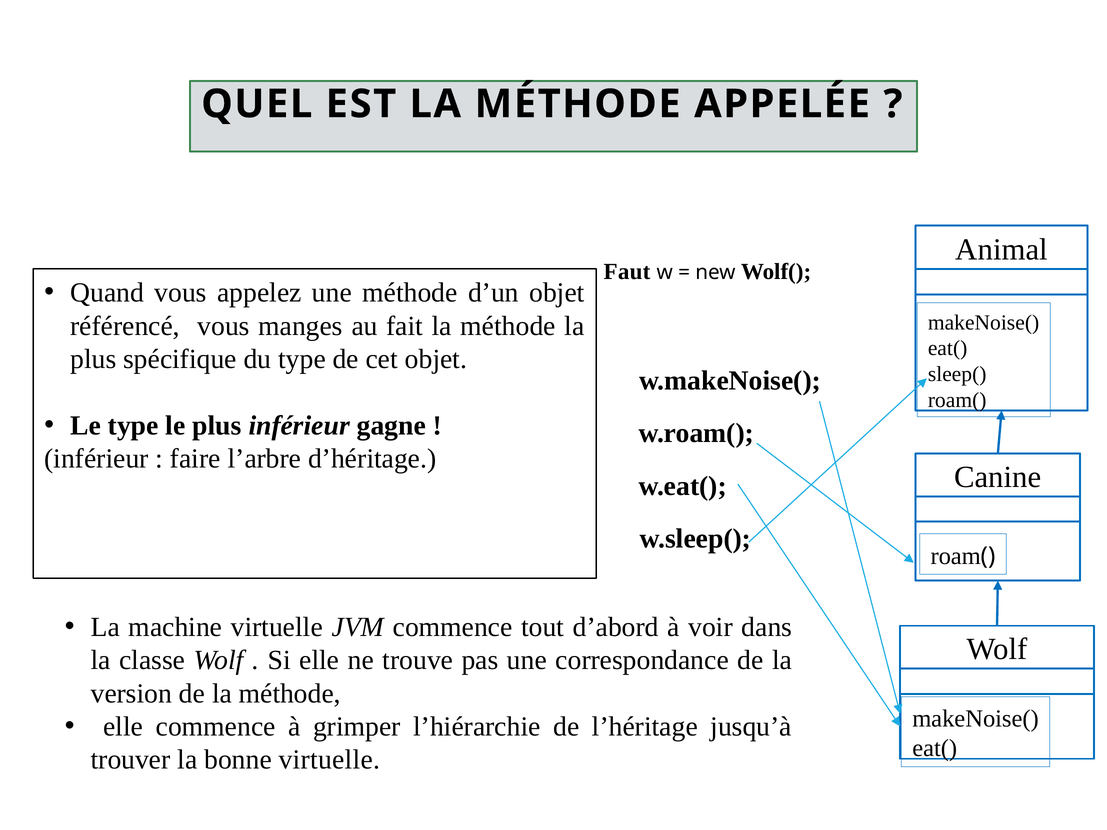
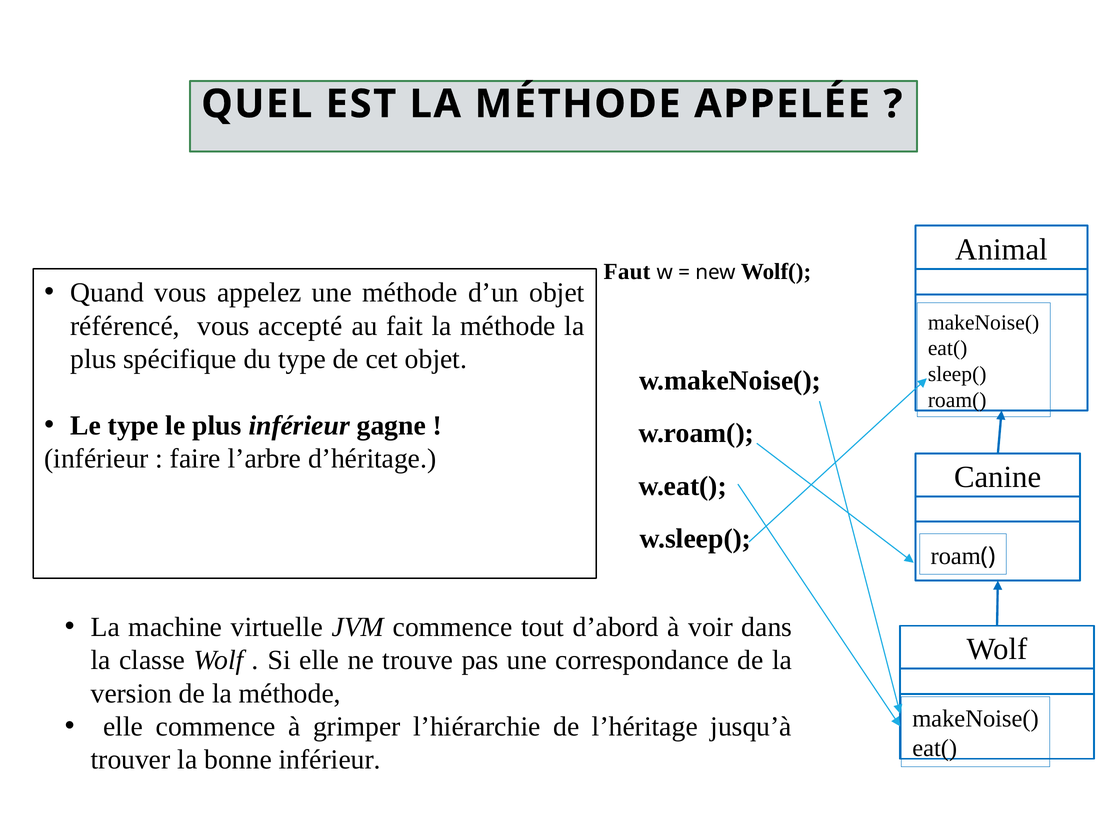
manges: manges -> accepté
bonne virtuelle: virtuelle -> inférieur
